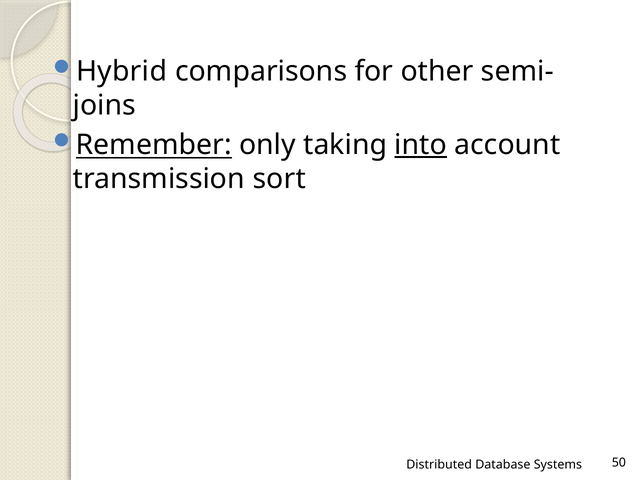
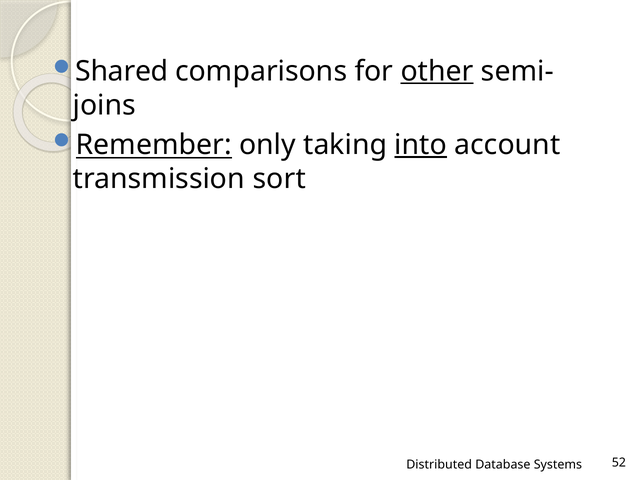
Hybrid: Hybrid -> Shared
other underline: none -> present
50: 50 -> 52
